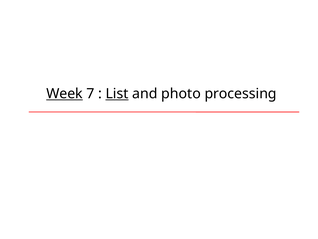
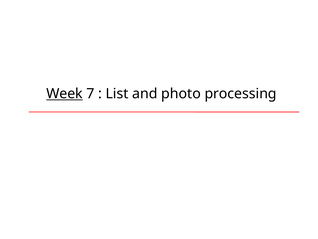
List underline: present -> none
